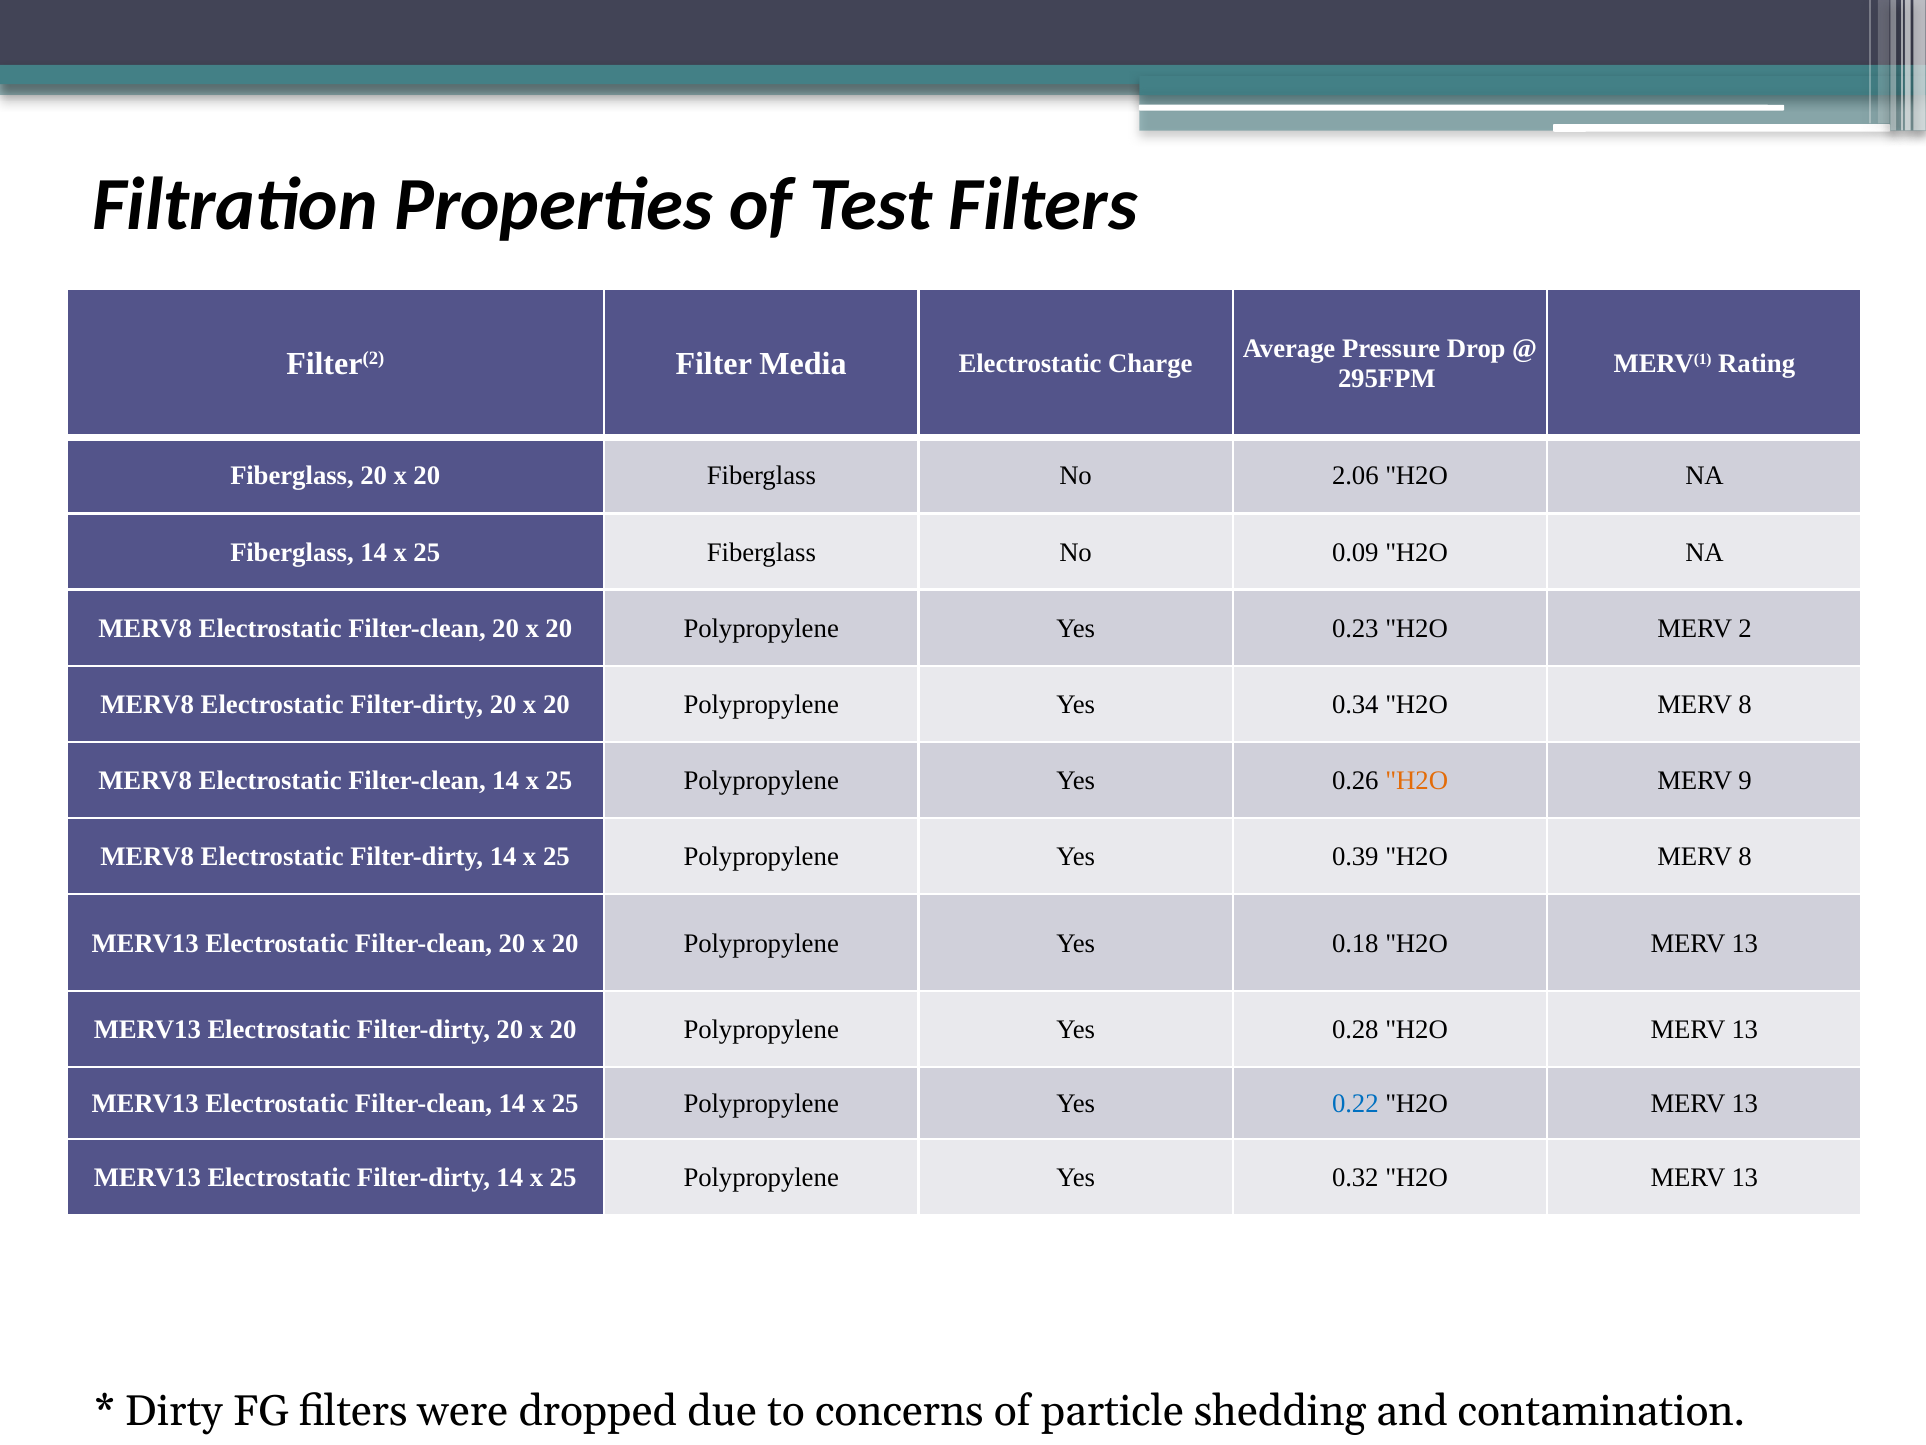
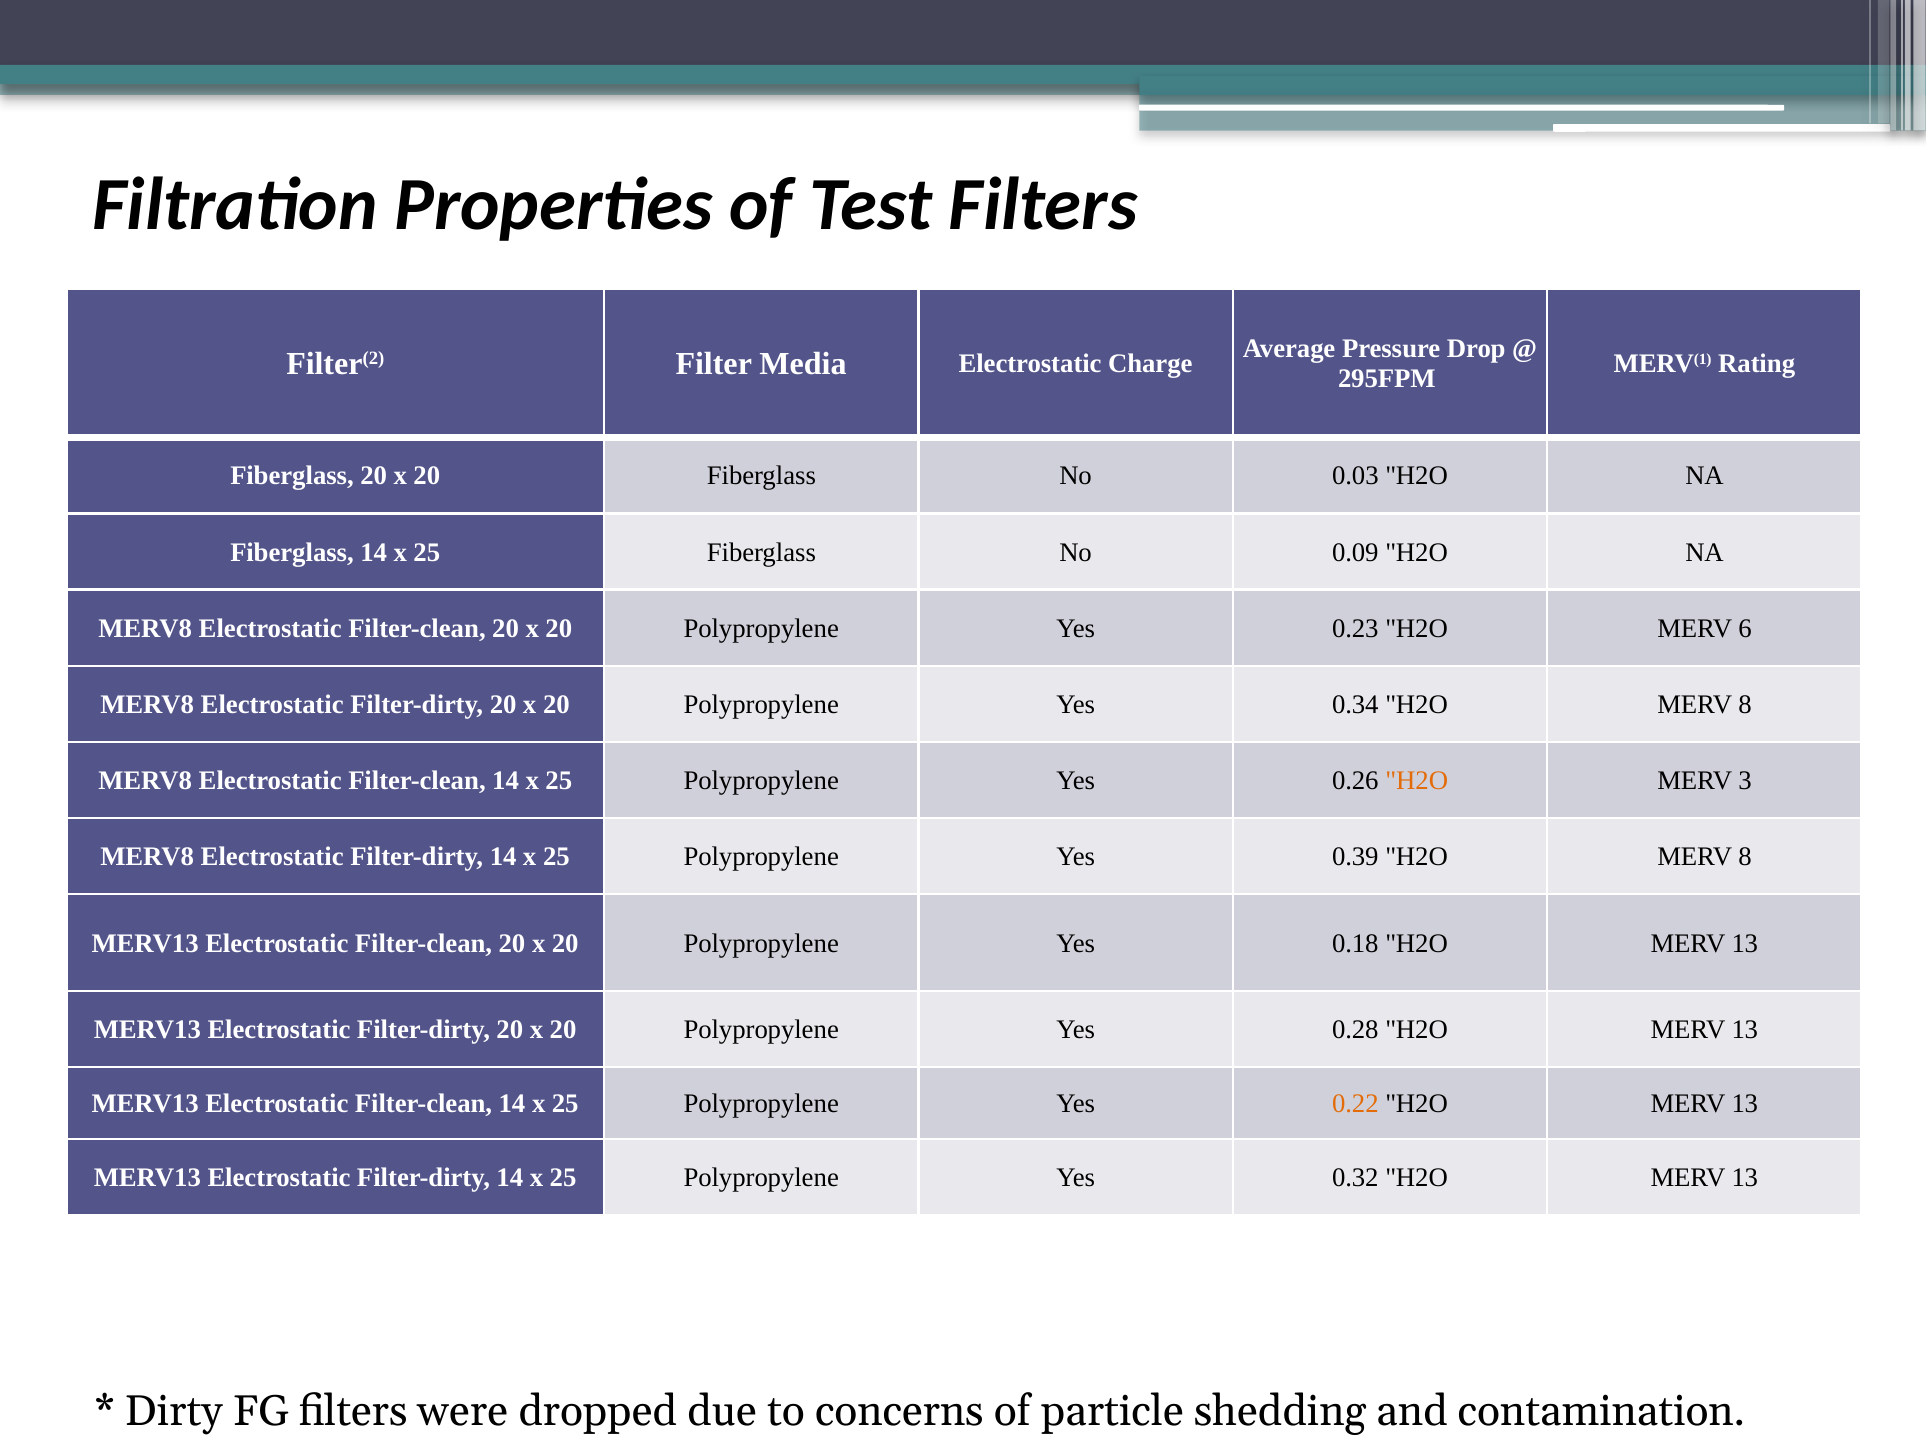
2.06: 2.06 -> 0.03
2: 2 -> 6
9: 9 -> 3
0.22 colour: blue -> orange
